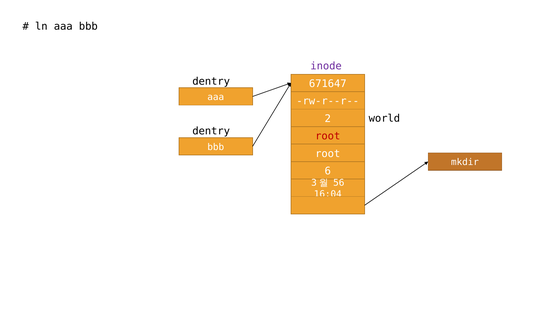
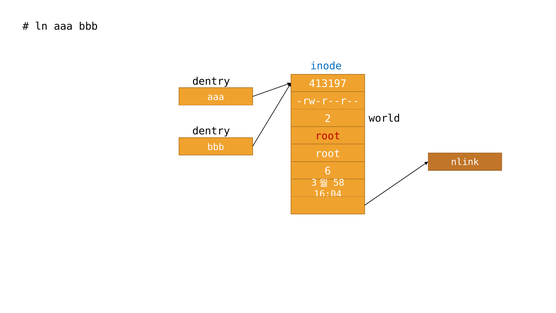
inode colour: purple -> blue
671647: 671647 -> 413197
mkdir: mkdir -> nlink
56: 56 -> 58
